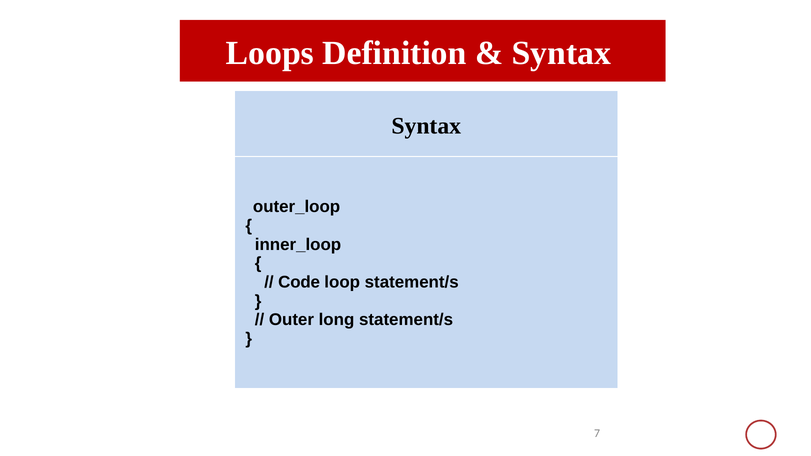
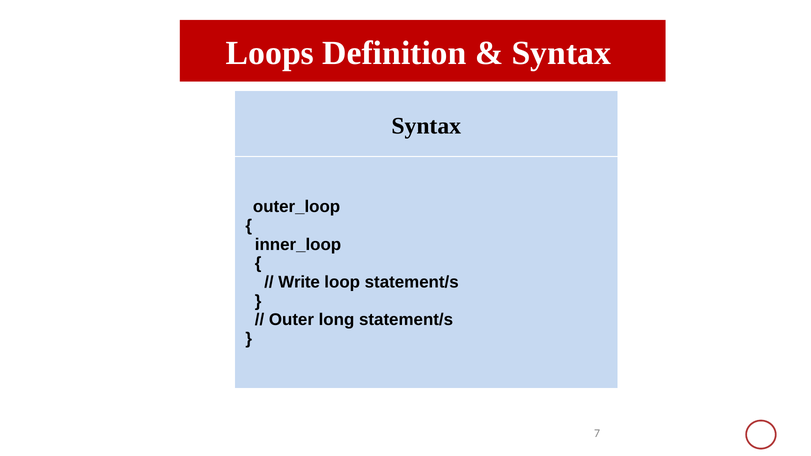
Code: Code -> Write
